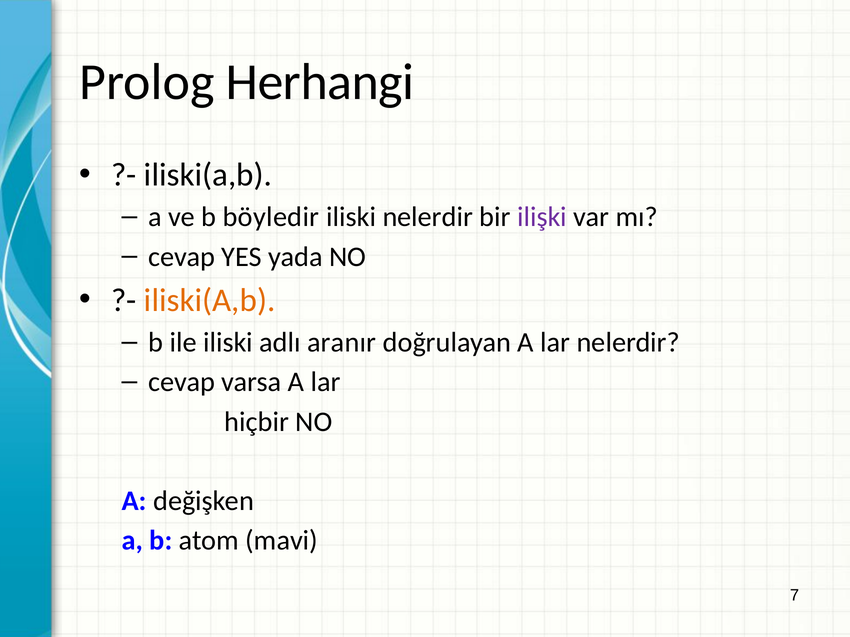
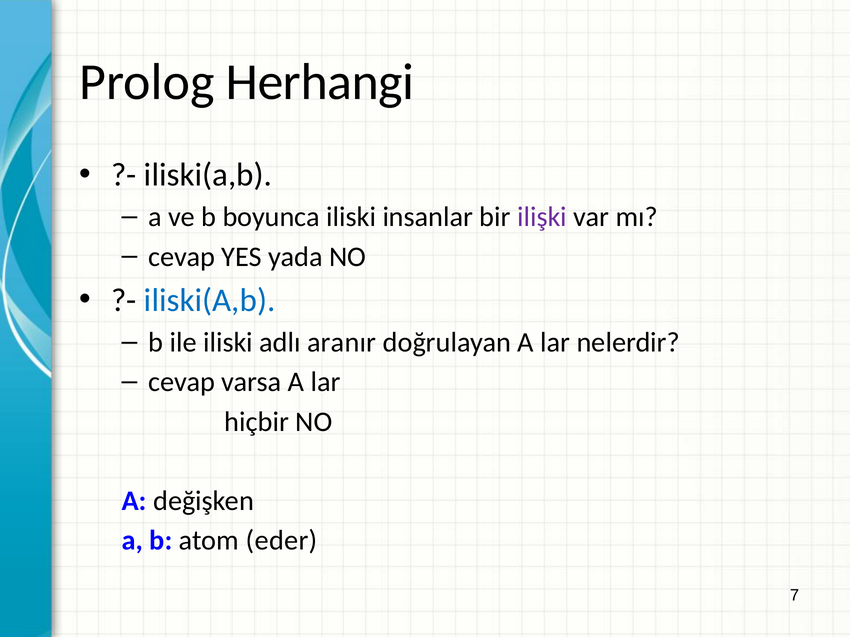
böyledir: böyledir -> boyunca
iliski nelerdir: nelerdir -> insanlar
iliski(A,b at (210, 301) colour: orange -> blue
mavi: mavi -> eder
